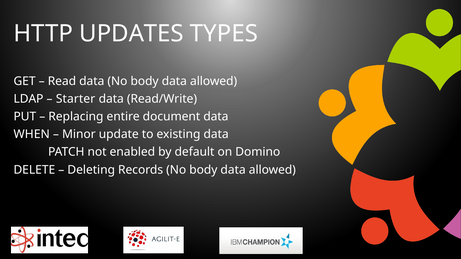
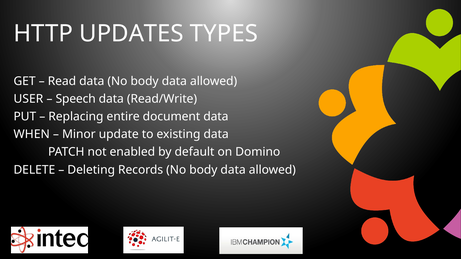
LDAP: LDAP -> USER
Starter: Starter -> Speech
